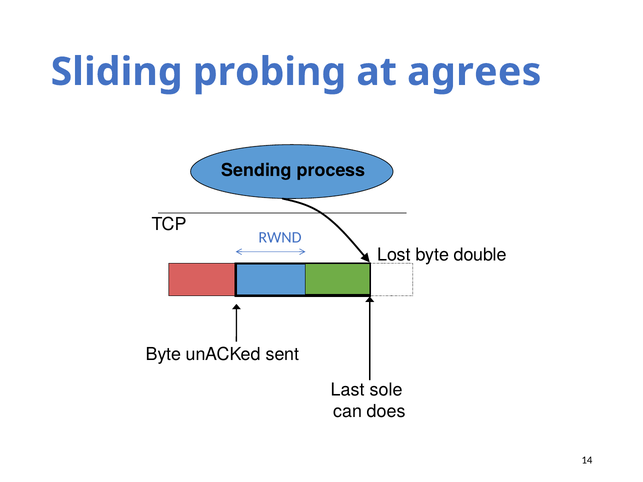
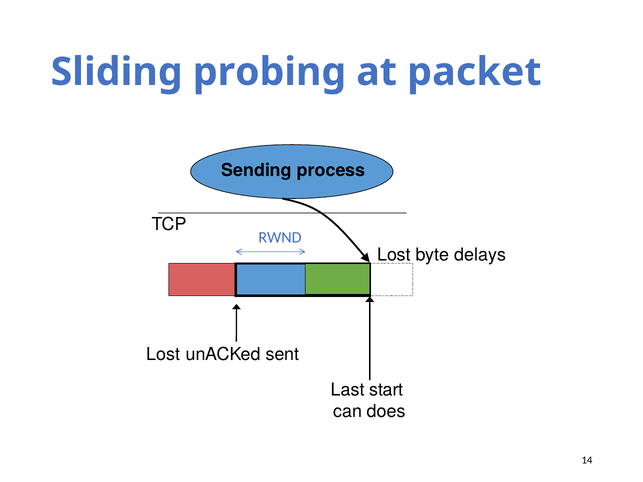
agrees: agrees -> packet
double: double -> delays
Byte at (163, 354): Byte -> Lost
sole: sole -> start
